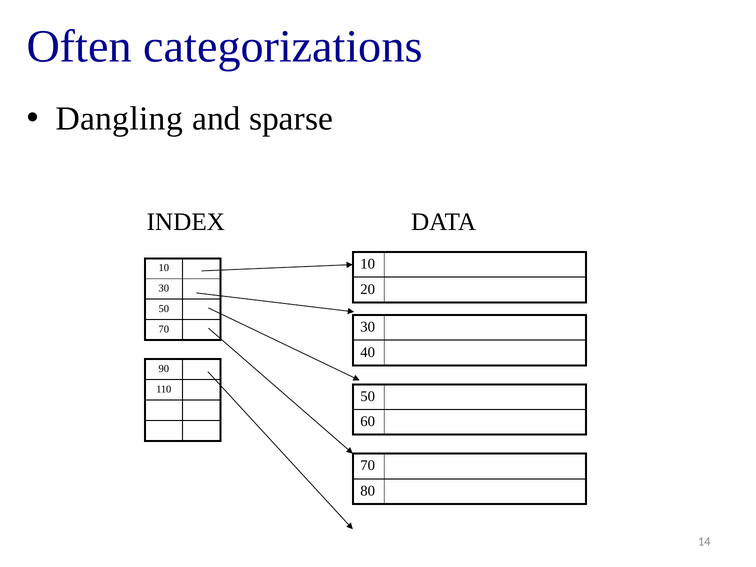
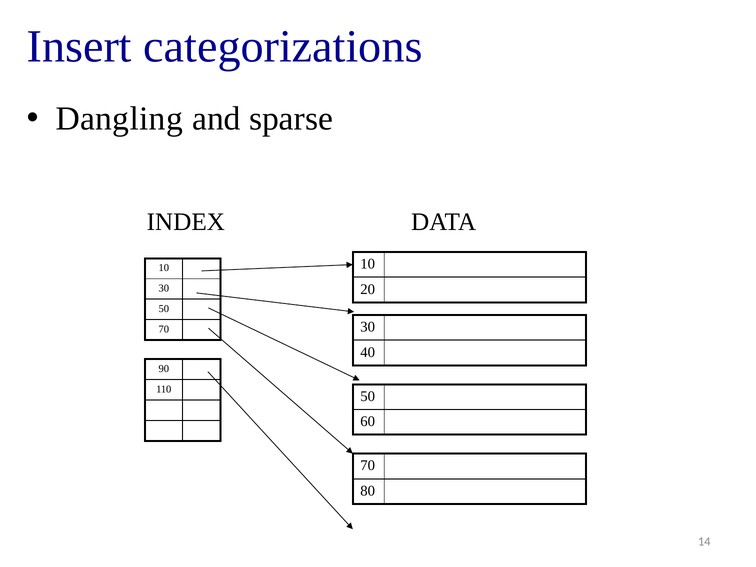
Often: Often -> Insert
